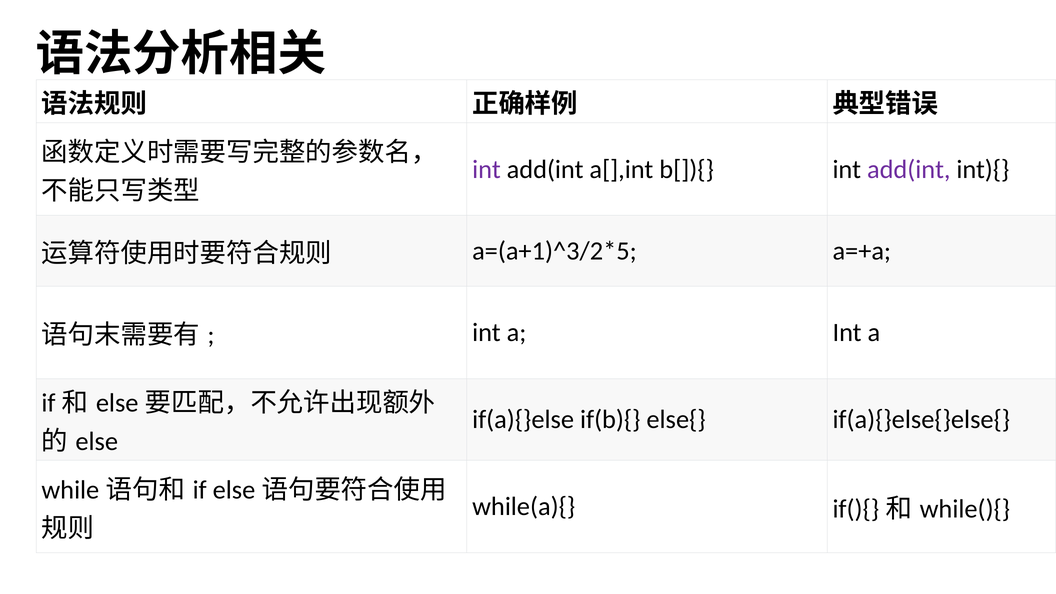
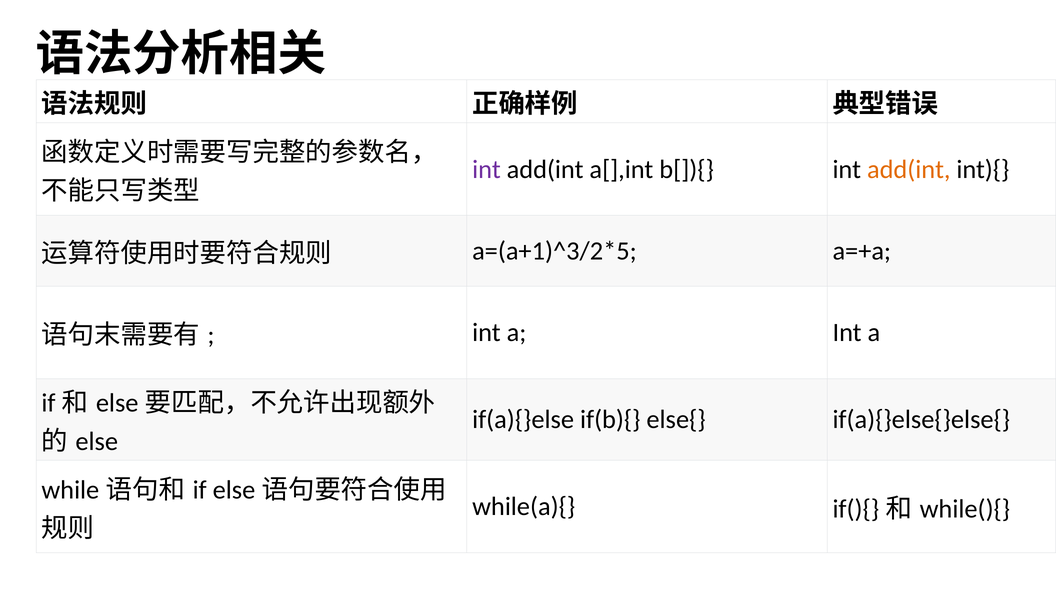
add(int at (909, 169) colour: purple -> orange
